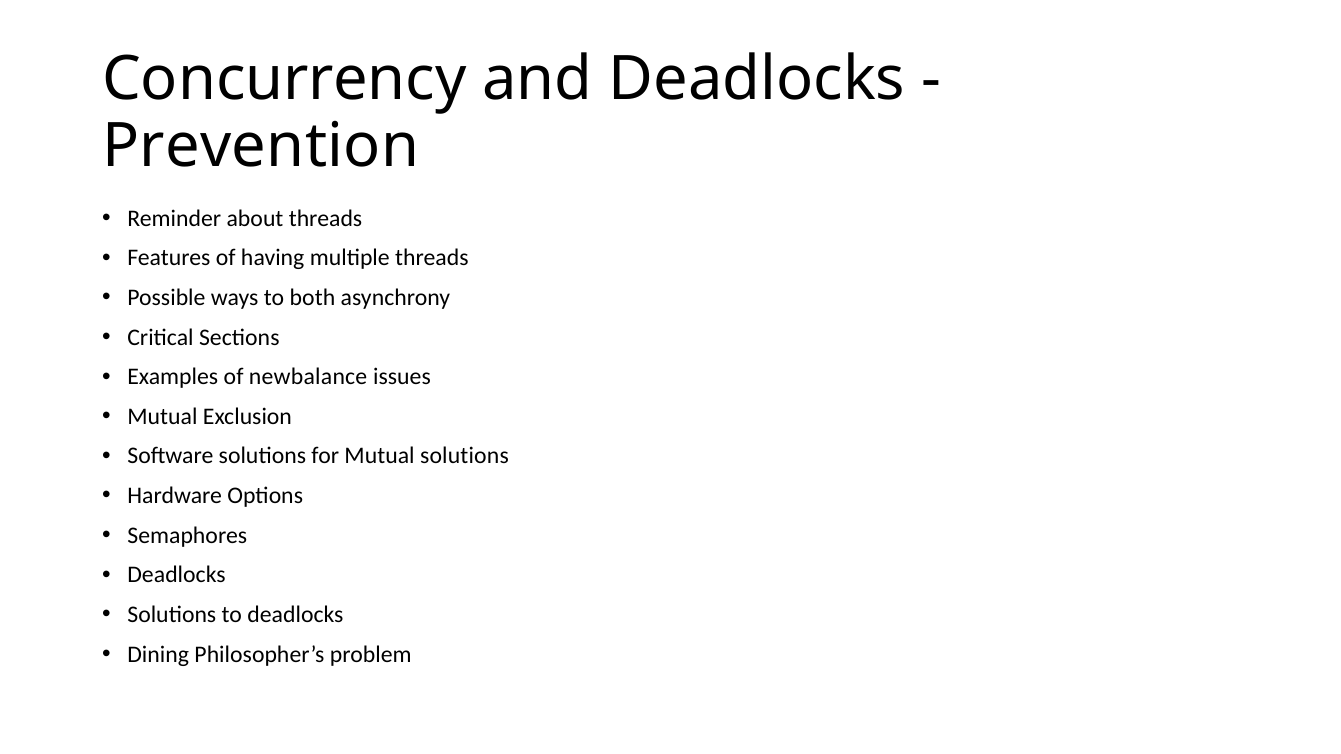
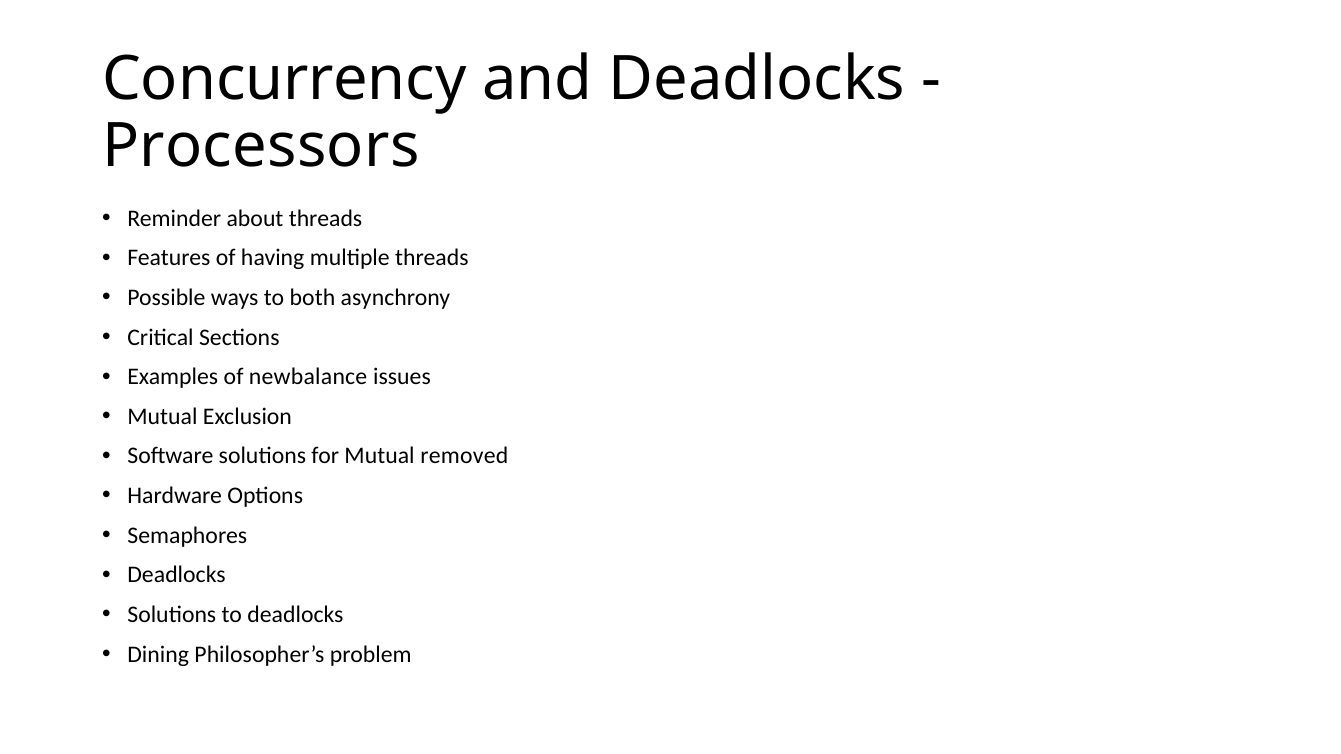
Prevention: Prevention -> Processors
Mutual solutions: solutions -> removed
